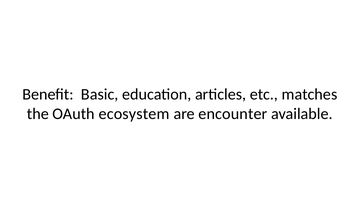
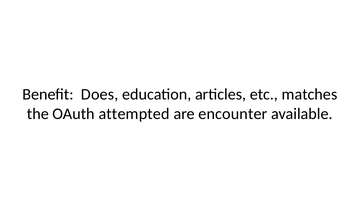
Basic: Basic -> Does
ecosystem: ecosystem -> attempted
